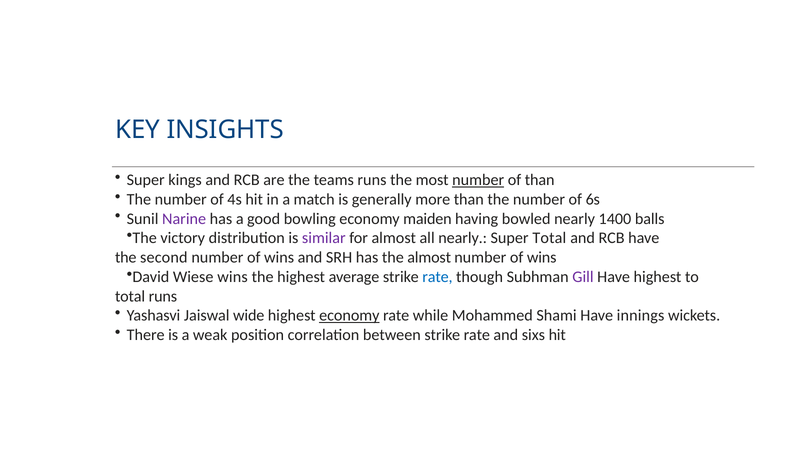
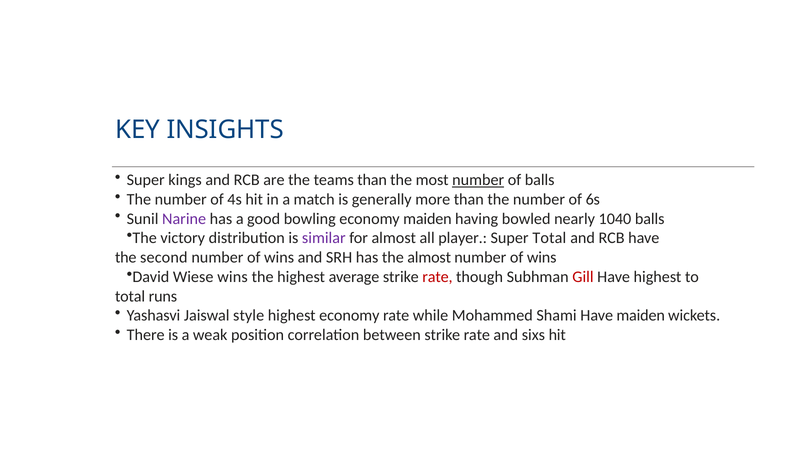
teams runs: runs -> than
of than: than -> balls
1400: 1400 -> 1040
all nearly: nearly -> player
rate at (437, 277) colour: blue -> red
Gill colour: purple -> red
wide: wide -> style
economy at (349, 316) underline: present -> none
Have innings: innings -> maiden
